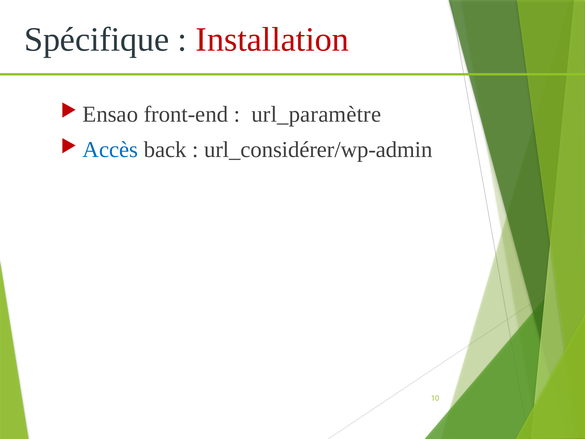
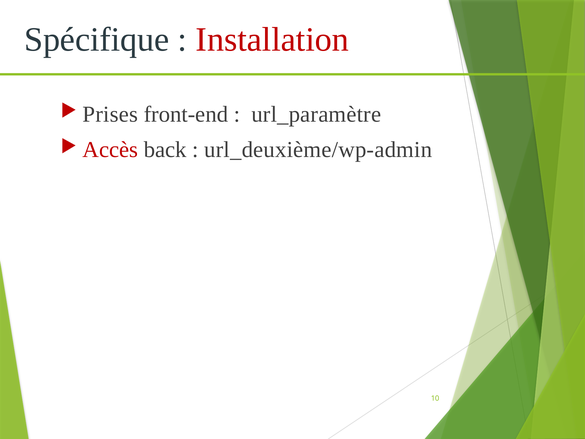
Ensao: Ensao -> Prises
Accès colour: blue -> red
url_considérer/wp-admin: url_considérer/wp-admin -> url_deuxième/wp-admin
